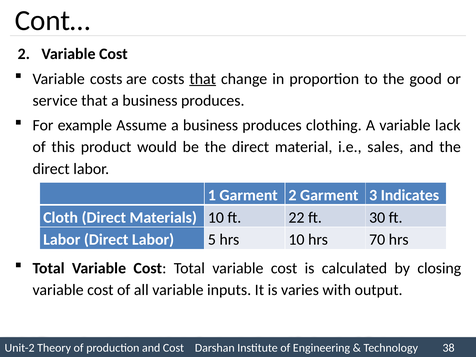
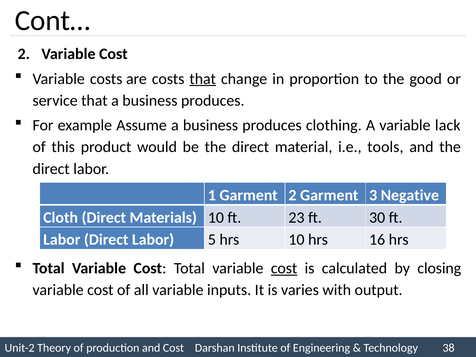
sales: sales -> tools
Indicates: Indicates -> Negative
22: 22 -> 23
70: 70 -> 16
cost at (284, 268) underline: none -> present
